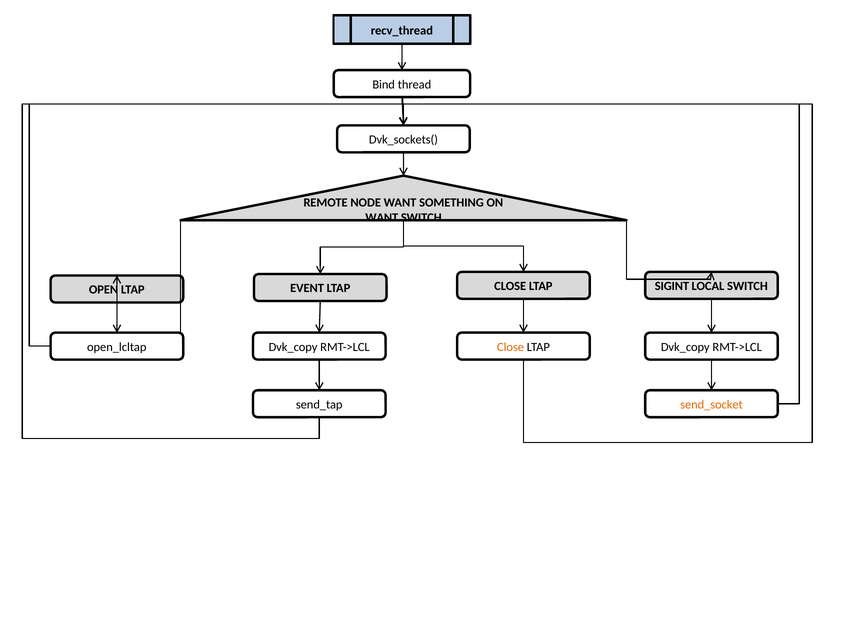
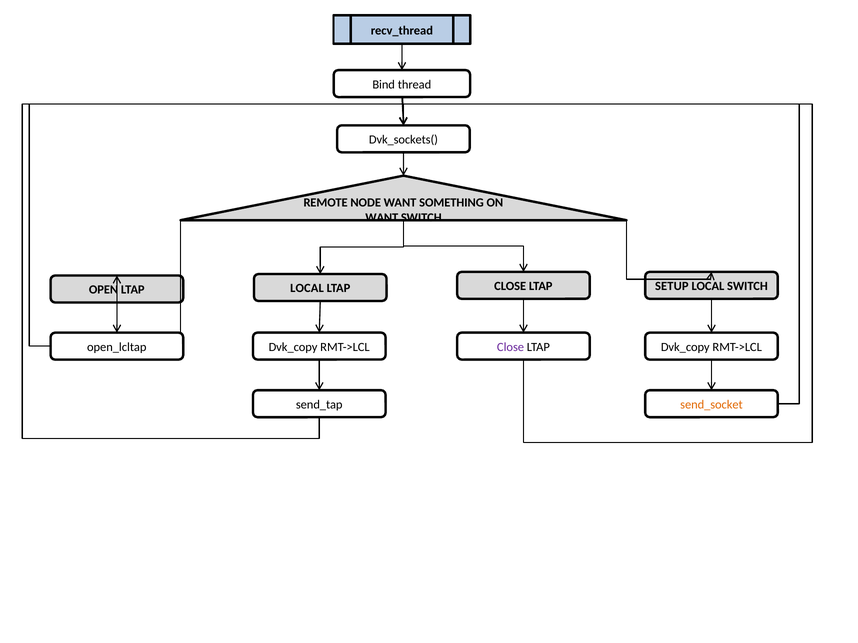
LTAP EVENT: EVENT -> LOCAL
SIGINT: SIGINT -> SETUP
Close at (511, 347) colour: orange -> purple
